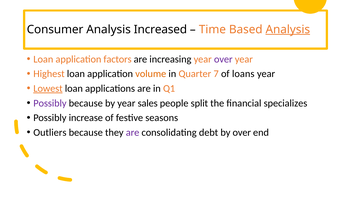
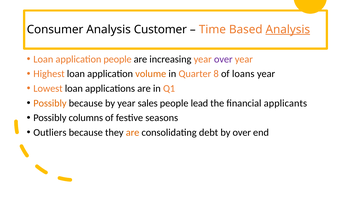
Increased: Increased -> Customer
application factors: factors -> people
7: 7 -> 8
Lowest underline: present -> none
Possibly at (50, 103) colour: purple -> orange
split: split -> lead
specializes: specializes -> applicants
increase: increase -> columns
are at (133, 133) colour: purple -> orange
